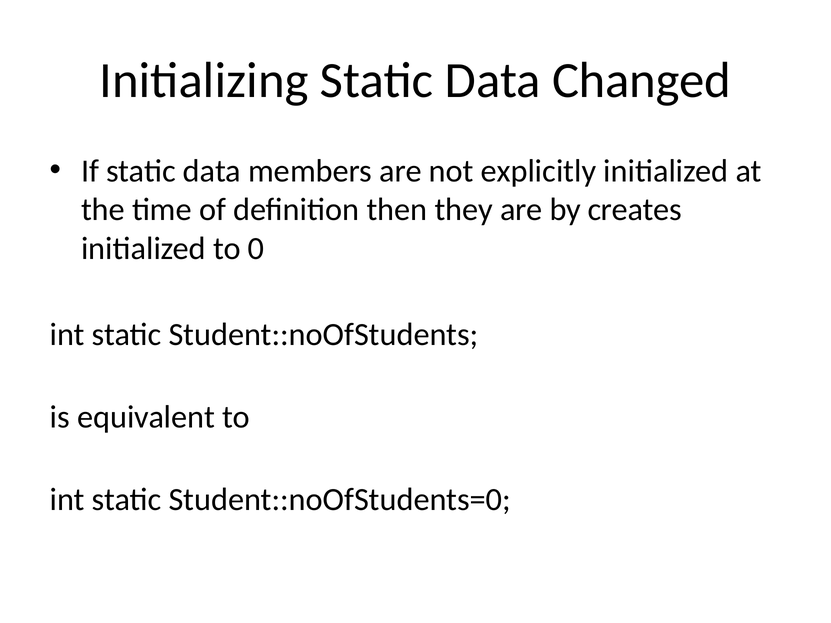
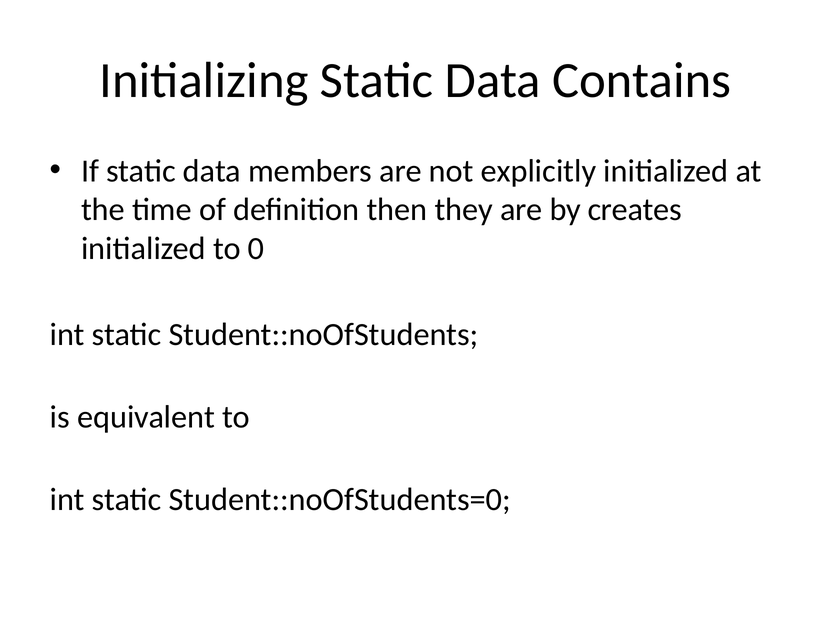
Changed: Changed -> Contains
